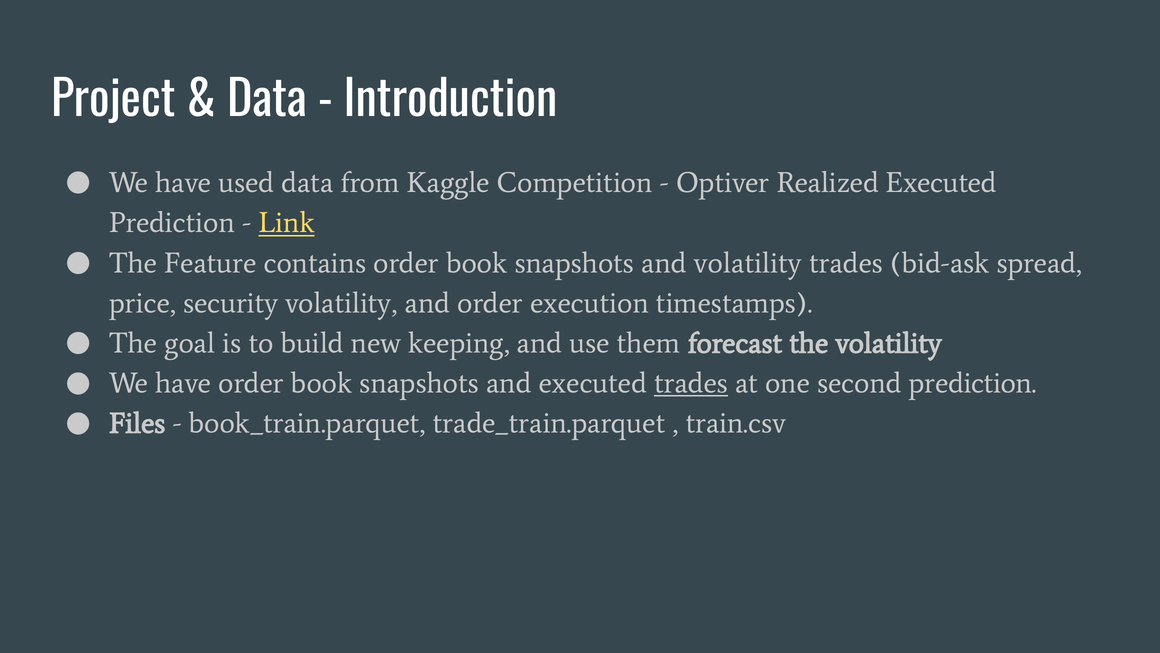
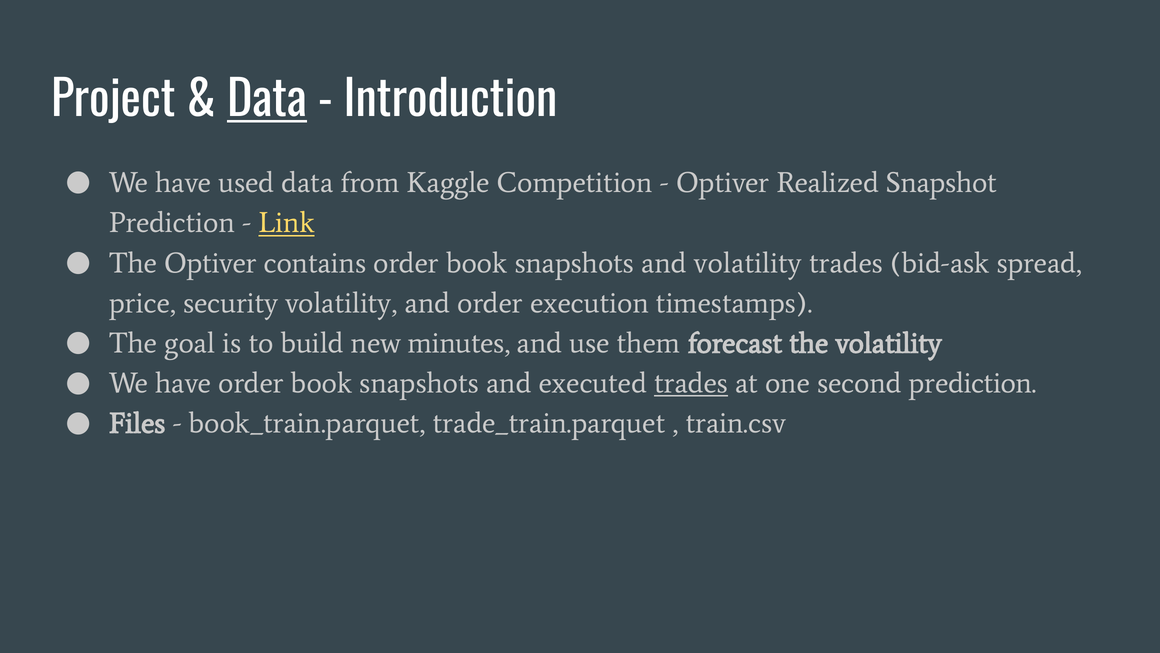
Data at (267, 100) underline: none -> present
Realized Executed: Executed -> Snapshot
The Feature: Feature -> Optiver
keeping: keeping -> minutes
